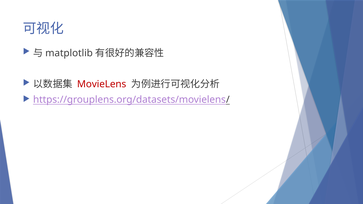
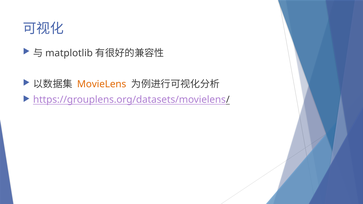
MovieLens colour: red -> orange
